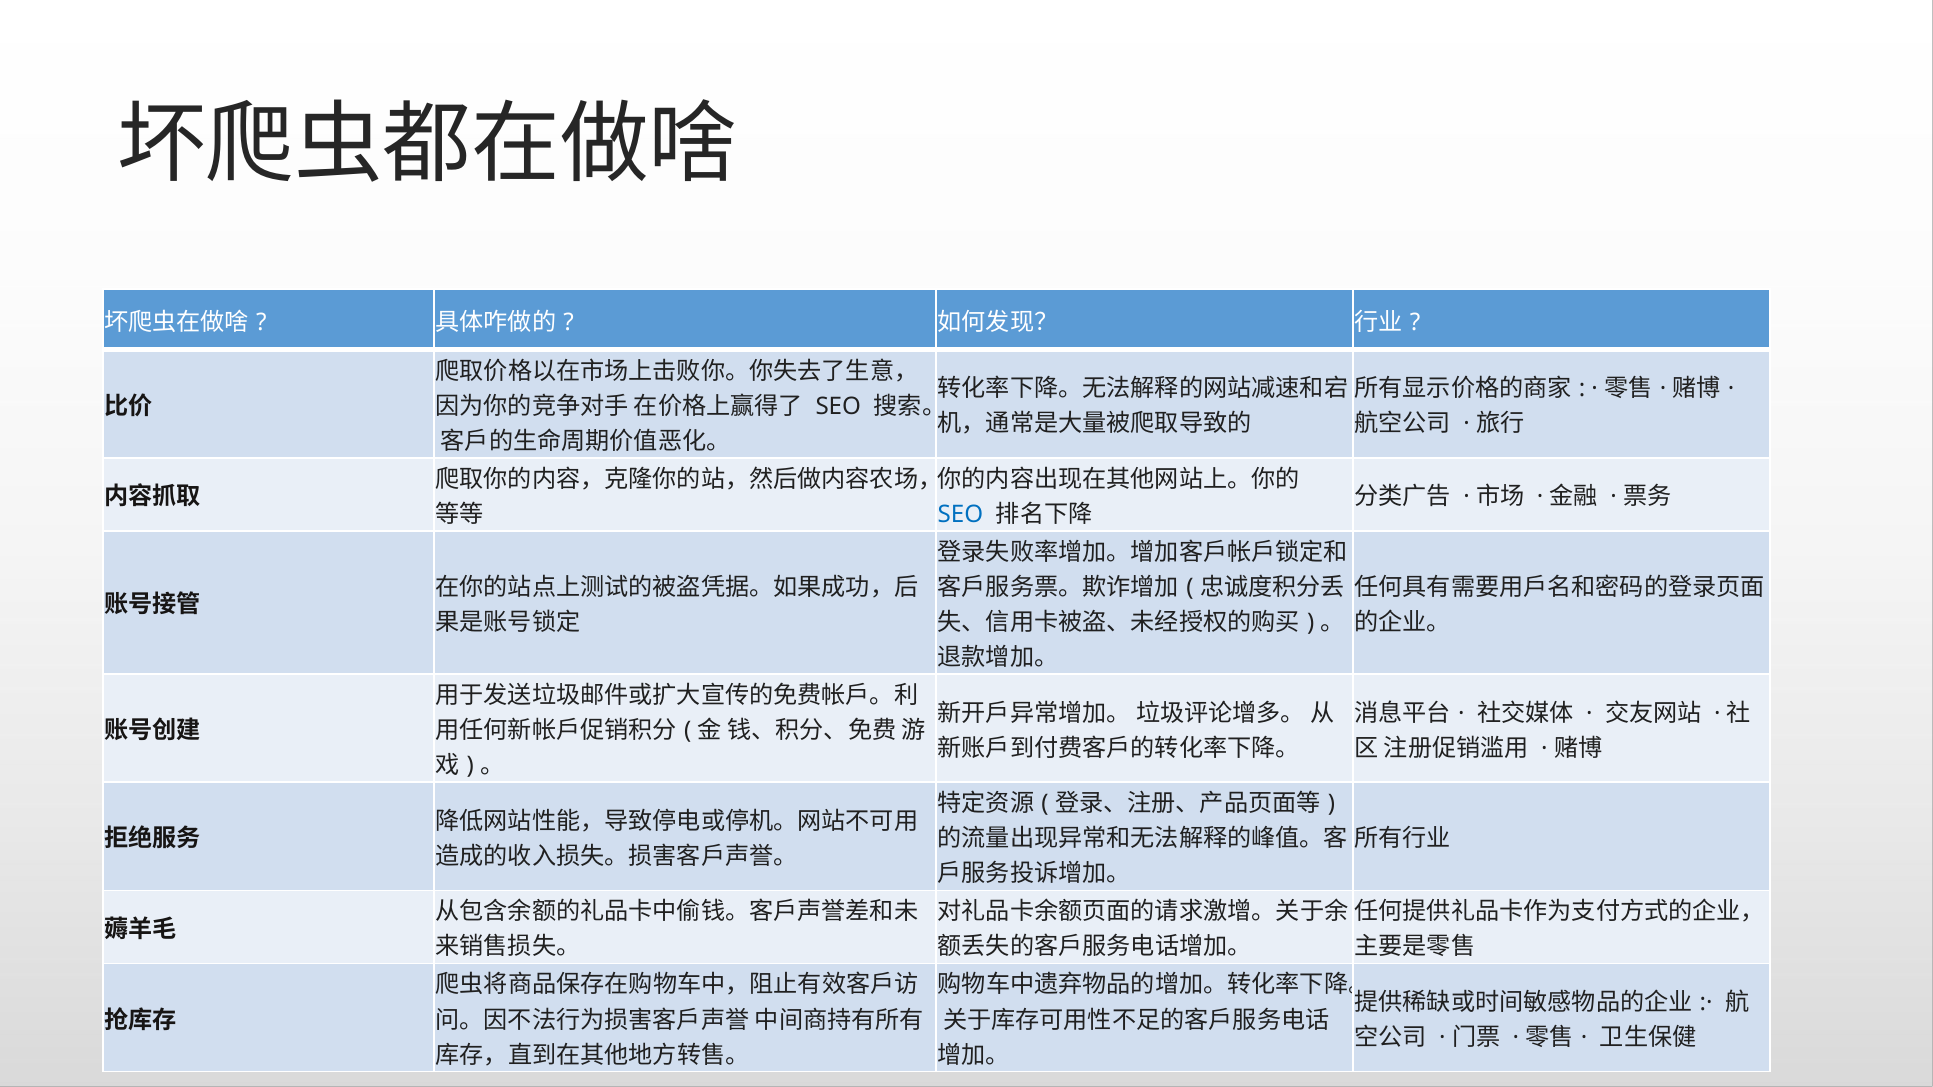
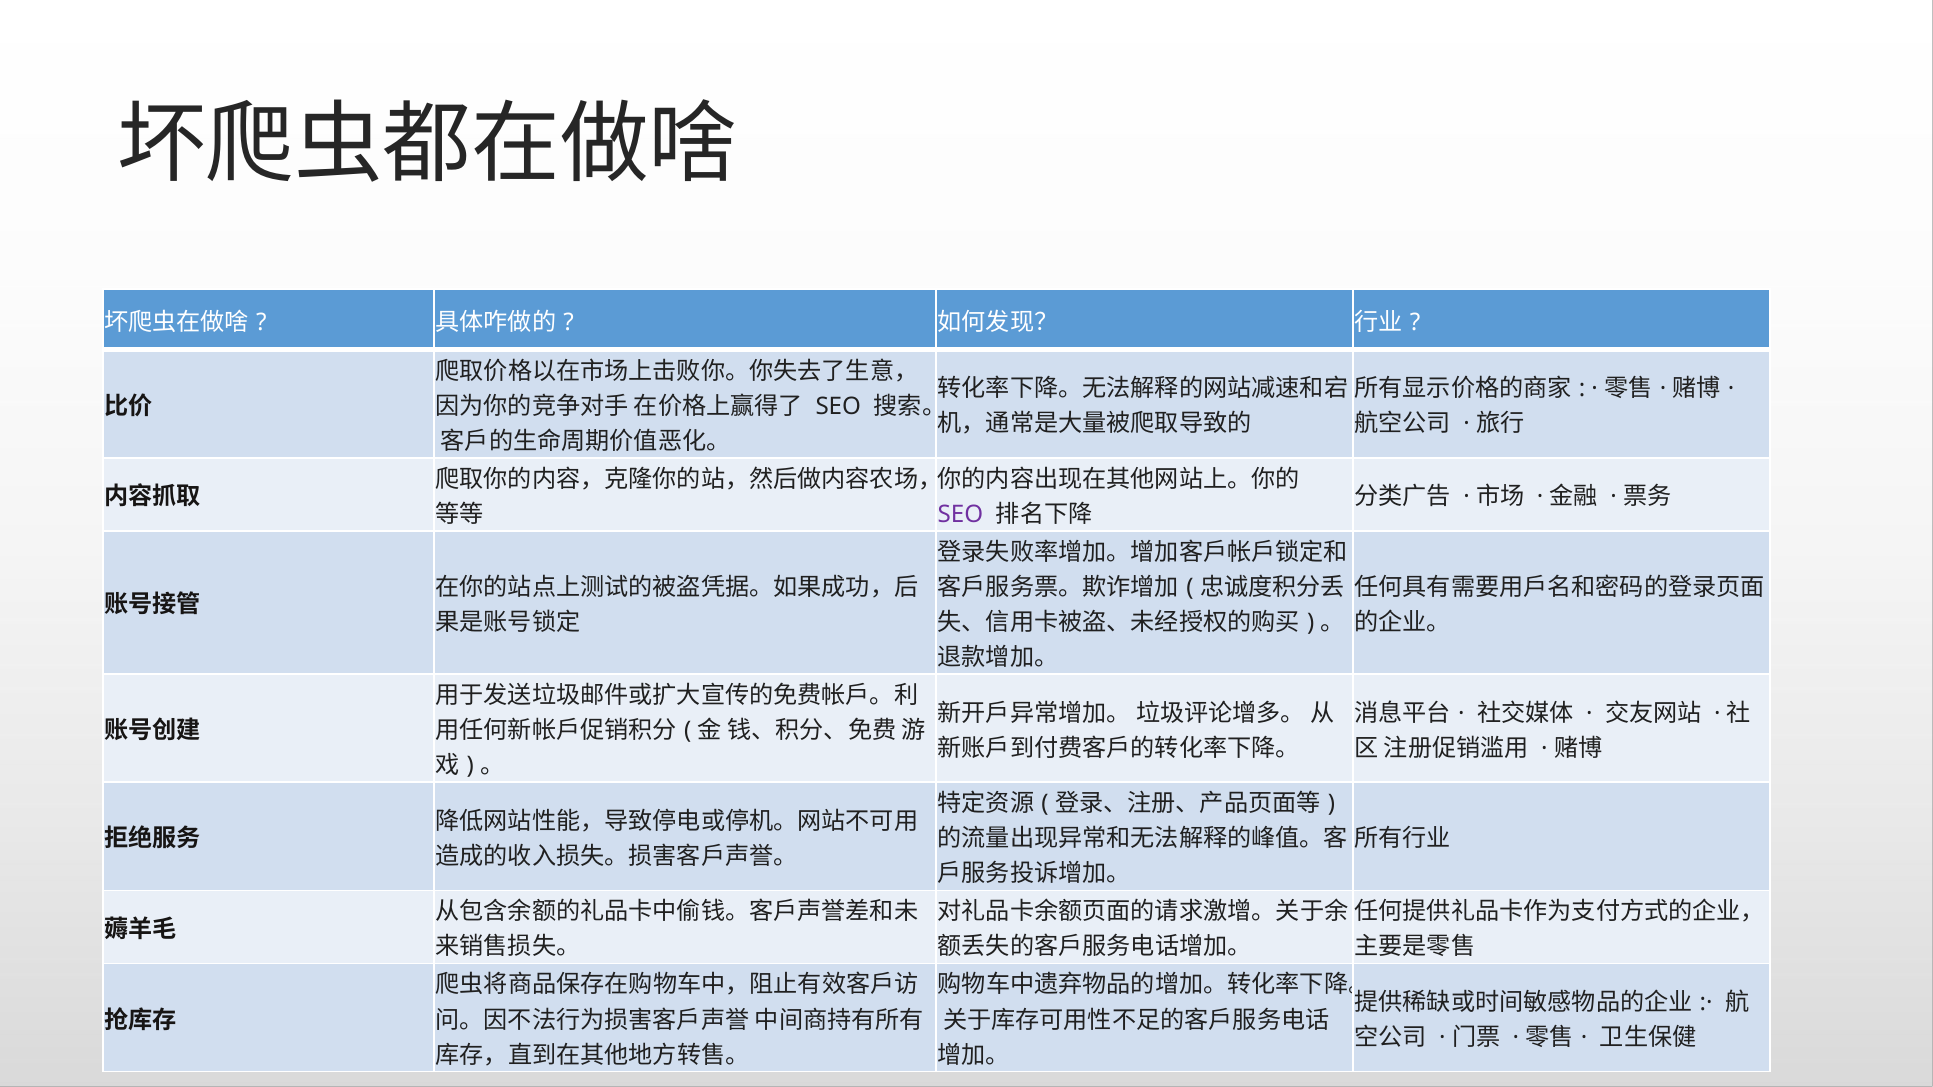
SEO at (960, 515) colour: blue -> purple
